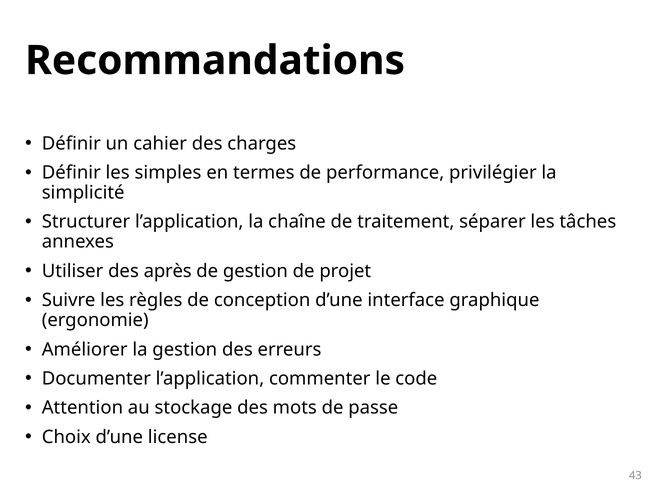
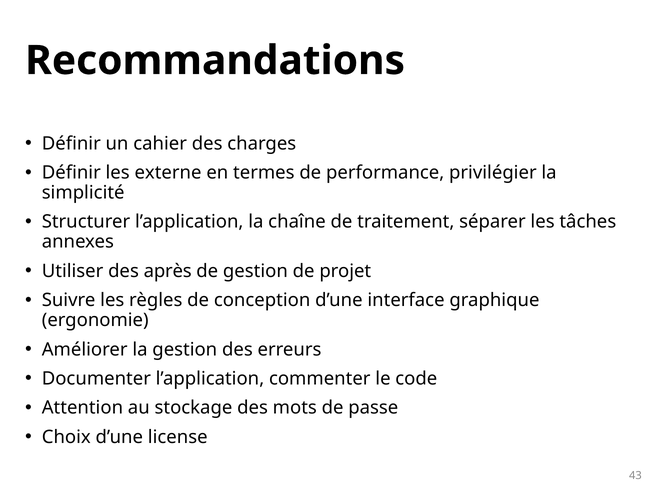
simples: simples -> externe
